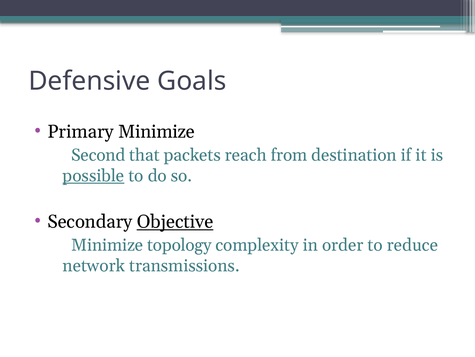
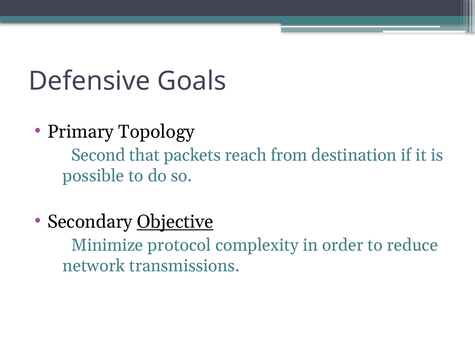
Primary Minimize: Minimize -> Topology
possible underline: present -> none
topology: topology -> protocol
